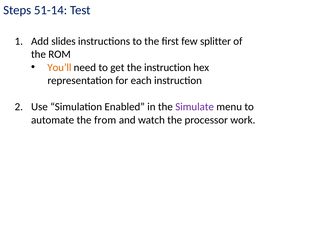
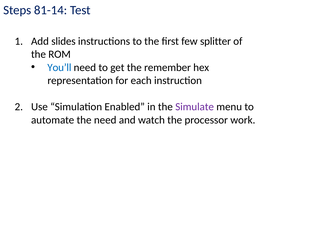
51-14: 51-14 -> 81-14
You’ll colour: orange -> blue
the instruction: instruction -> remember
the from: from -> need
